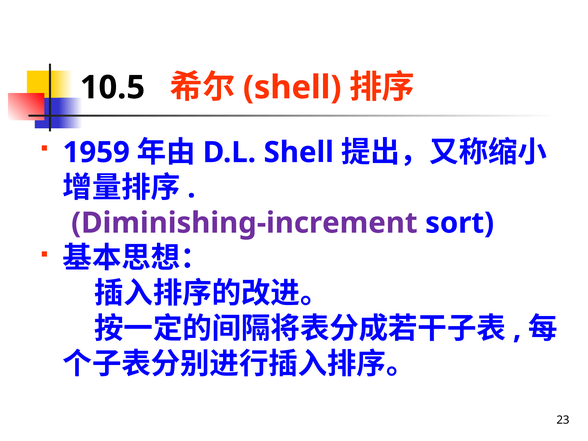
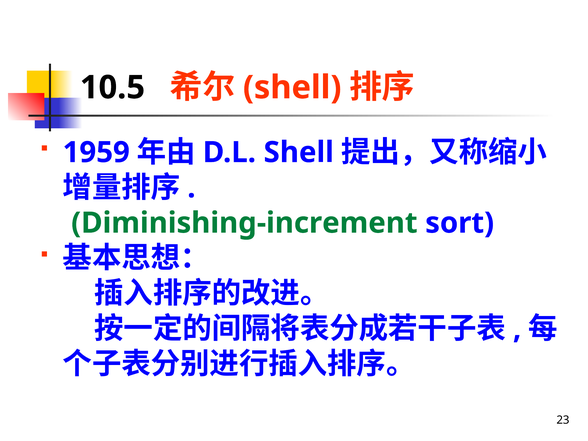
Diminishing-increment colour: purple -> green
